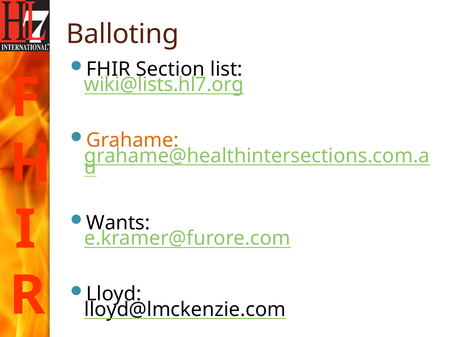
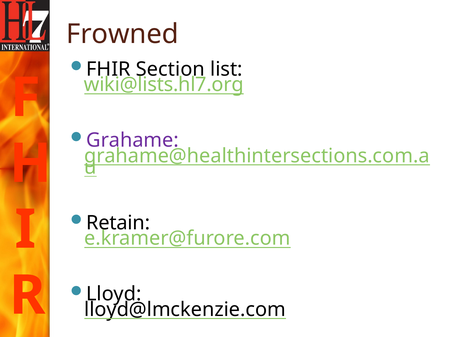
Balloting: Balloting -> Frowned
Grahame colour: orange -> purple
Wants: Wants -> Retain
